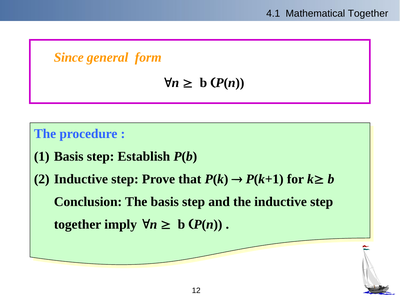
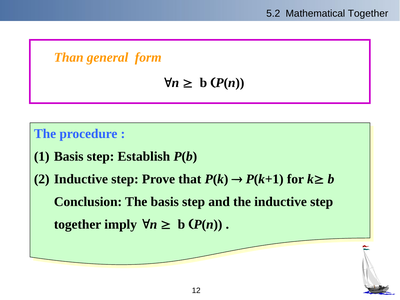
4.1: 4.1 -> 5.2
Since: Since -> Than
